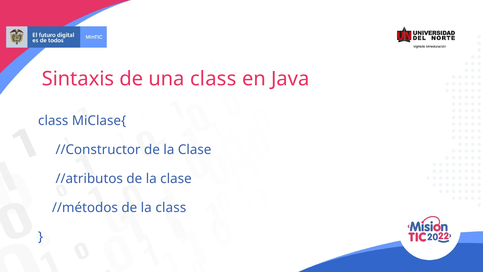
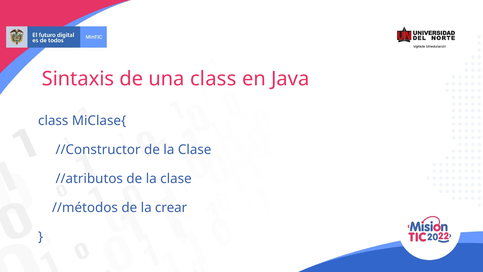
la class: class -> crear
